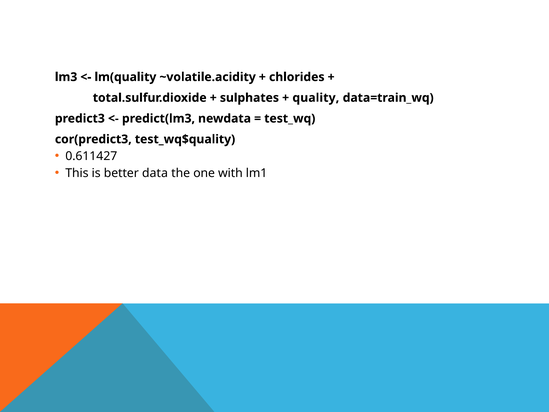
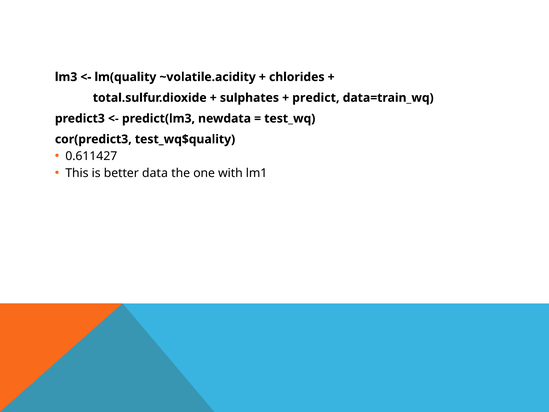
quality: quality -> predict
